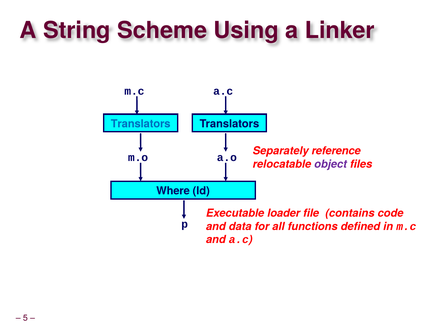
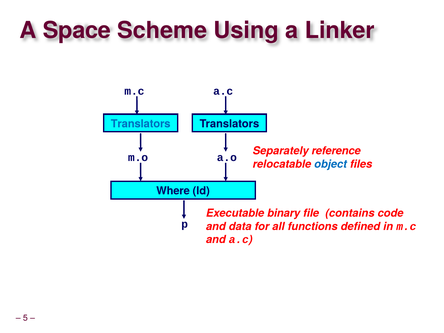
String: String -> Space
object colour: purple -> blue
loader: loader -> binary
